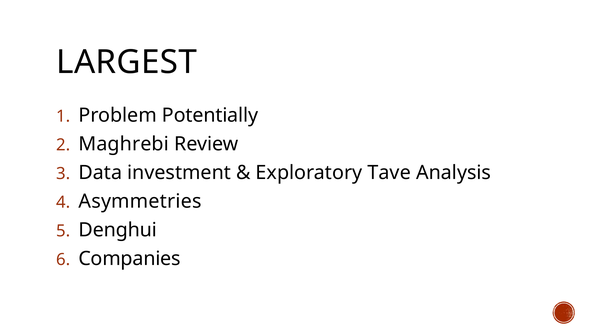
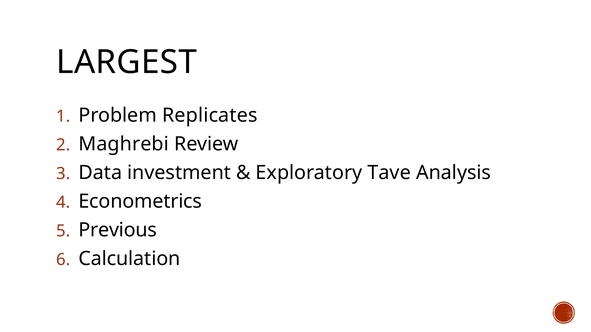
Potentially: Potentially -> Replicates
Asymmetries: Asymmetries -> Econometrics
Denghui: Denghui -> Previous
Companies: Companies -> Calculation
